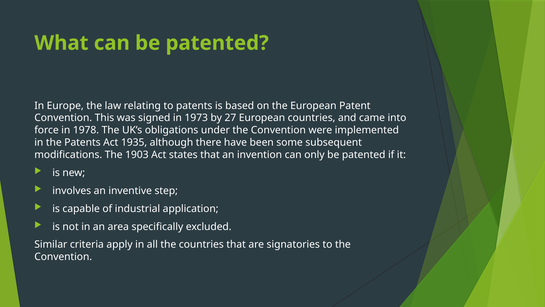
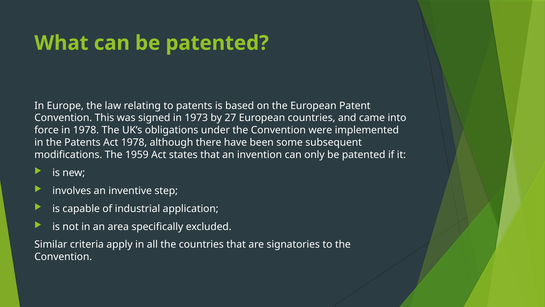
Act 1935: 1935 -> 1978
1903: 1903 -> 1959
